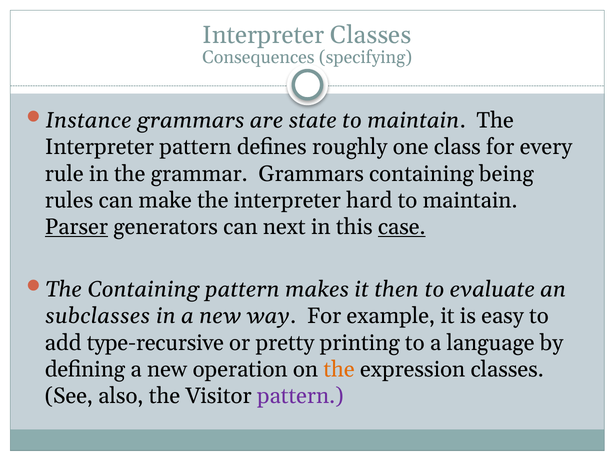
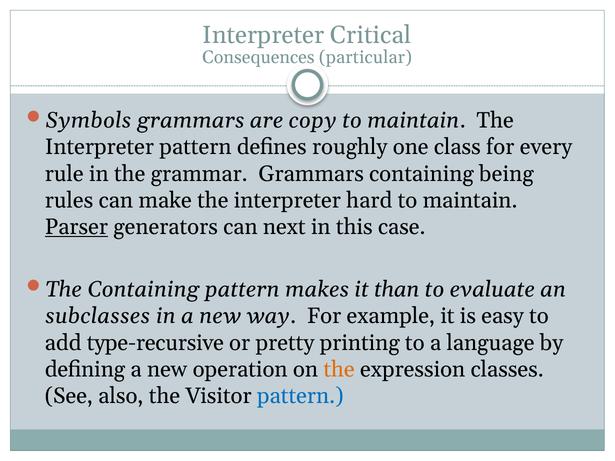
Interpreter Classes: Classes -> Critical
specifying: specifying -> particular
Instance: Instance -> Symbols
state: state -> copy
case underline: present -> none
then: then -> than
pattern at (300, 396) colour: purple -> blue
